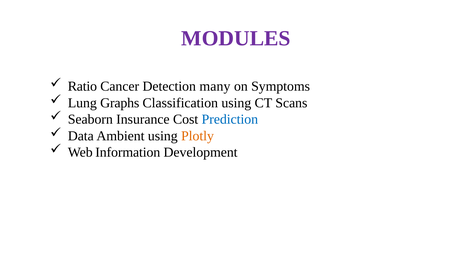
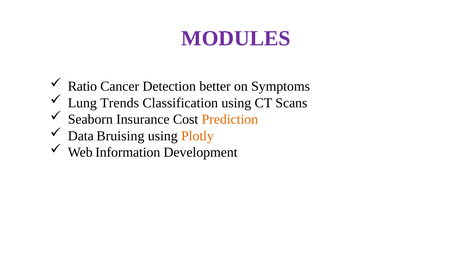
many: many -> better
Graphs: Graphs -> Trends
Prediction colour: blue -> orange
Ambient: Ambient -> Bruising
